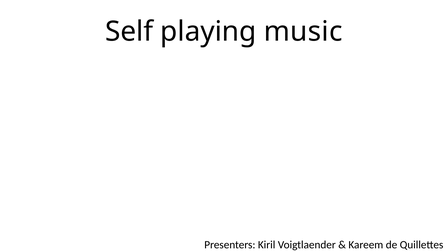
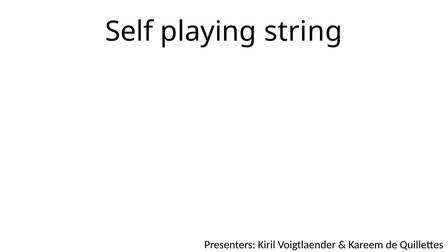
music: music -> string
